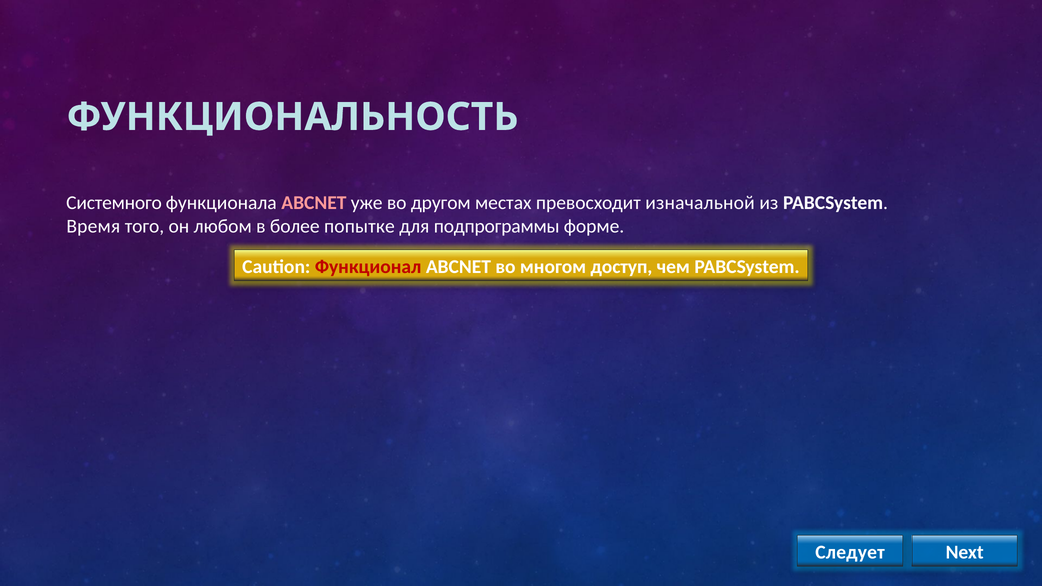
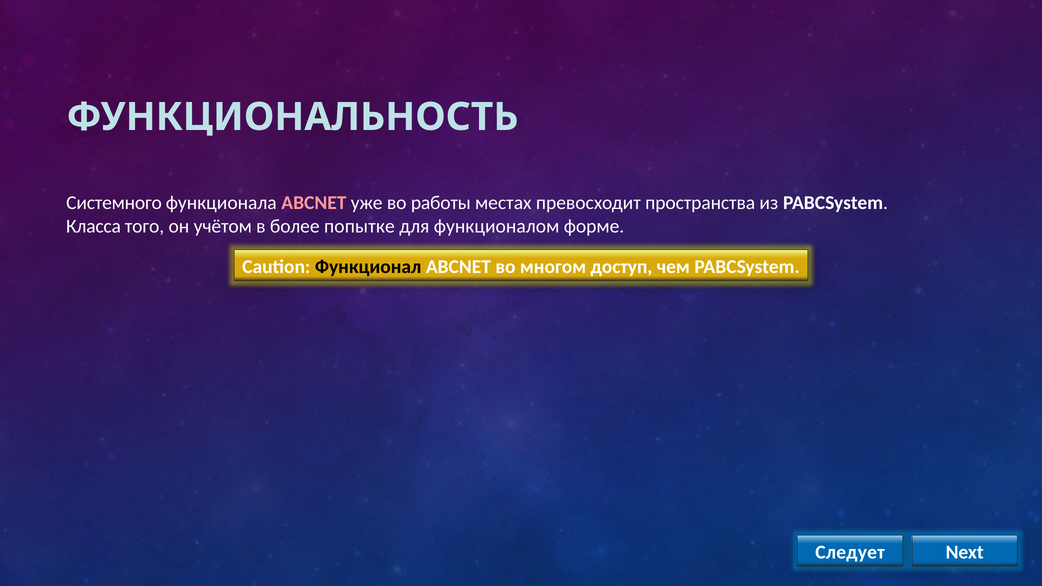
другом: другом -> работы
изначальной: изначальной -> пространства
Время: Время -> Класса
любом: любом -> учётом
подпрограммы: подпрограммы -> функционалом
Функционал colour: red -> black
